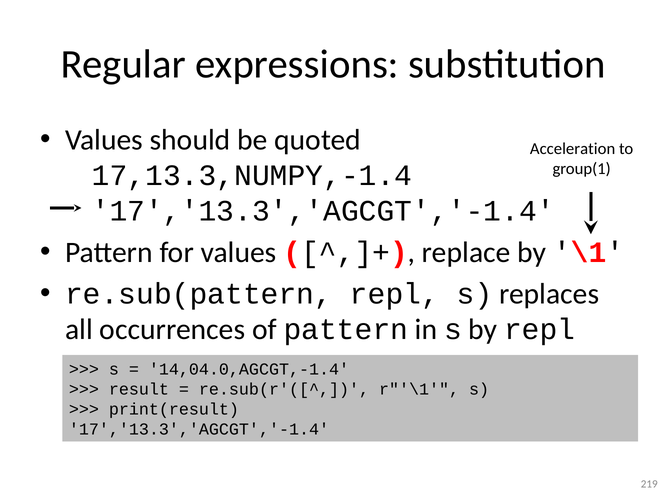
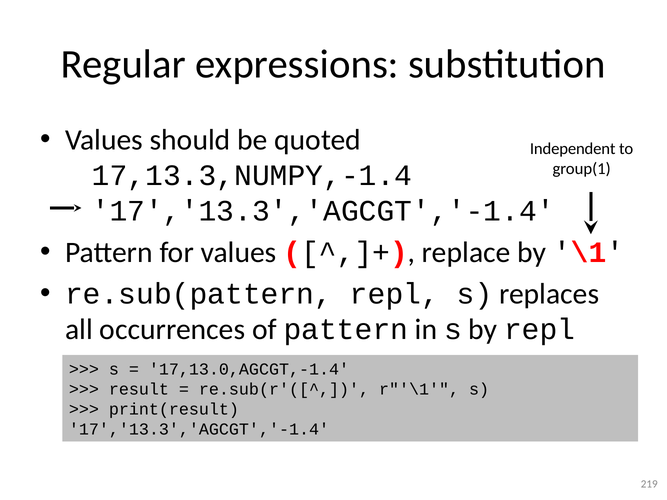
Acceleration: Acceleration -> Independent
14,04.0,AGCGT,-1.4: 14,04.0,AGCGT,-1.4 -> 17,13.0,AGCGT,-1.4
